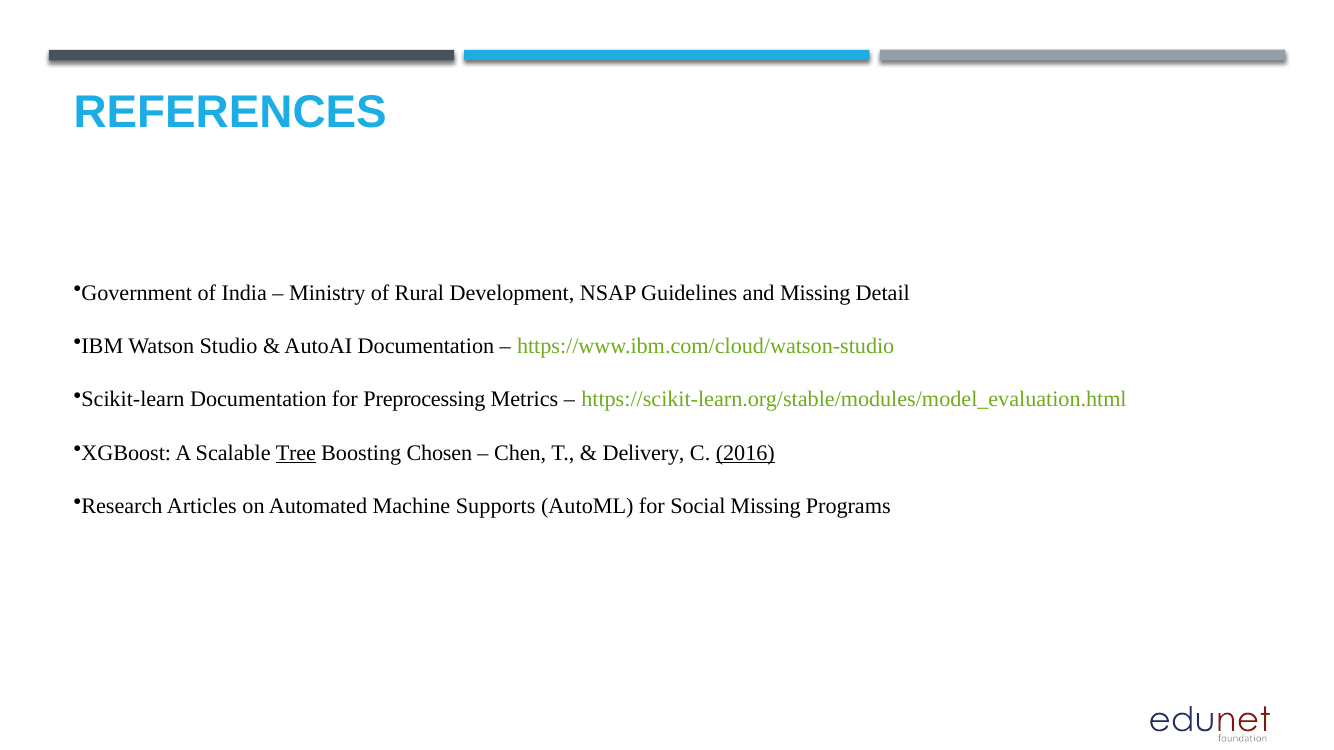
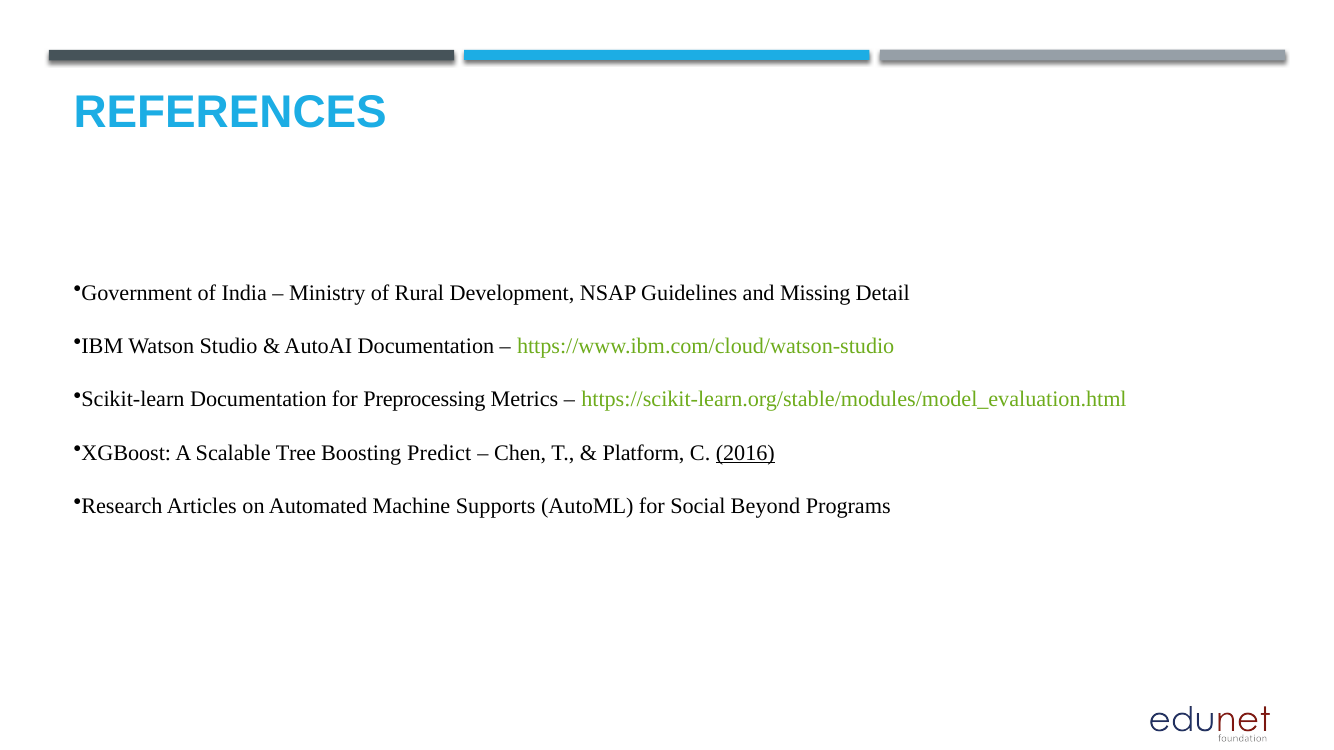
Tree underline: present -> none
Chosen: Chosen -> Predict
Delivery: Delivery -> Platform
Social Missing: Missing -> Beyond
